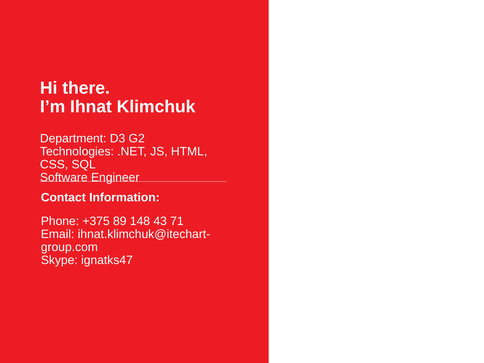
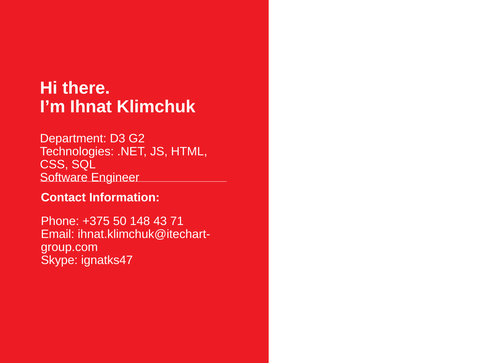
89: 89 -> 50
